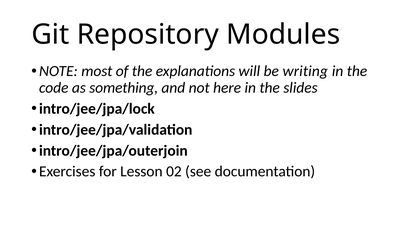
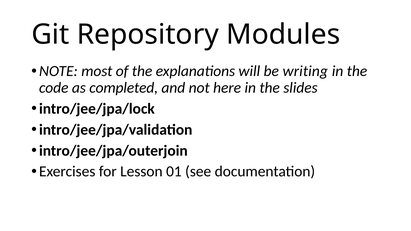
something: something -> completed
02: 02 -> 01
